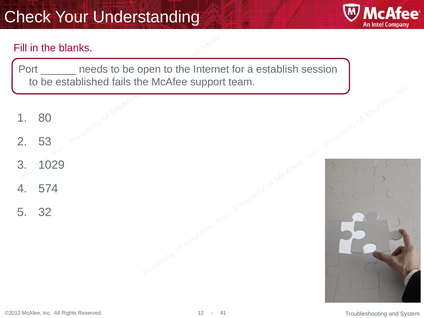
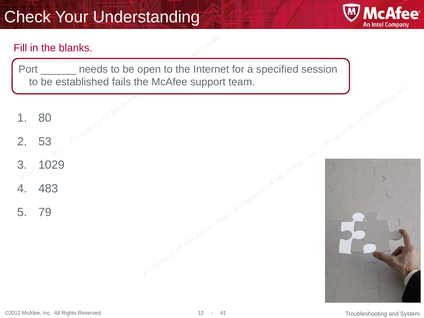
establish: establish -> specified
574: 574 -> 483
32: 32 -> 79
